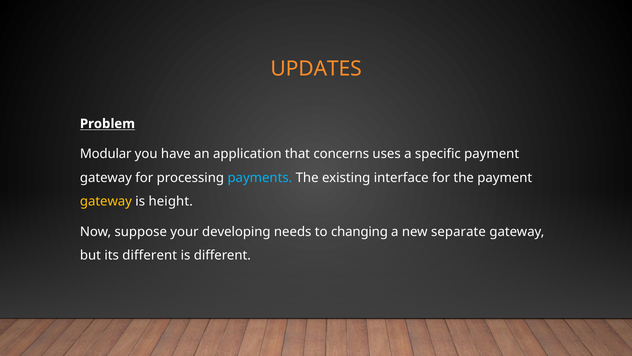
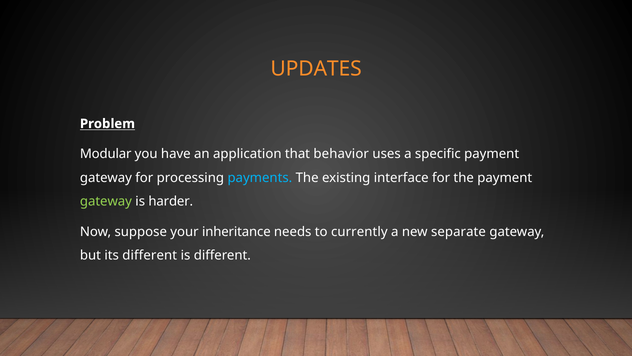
concerns: concerns -> behavior
gateway at (106, 201) colour: yellow -> light green
height: height -> harder
developing: developing -> inheritance
changing: changing -> currently
